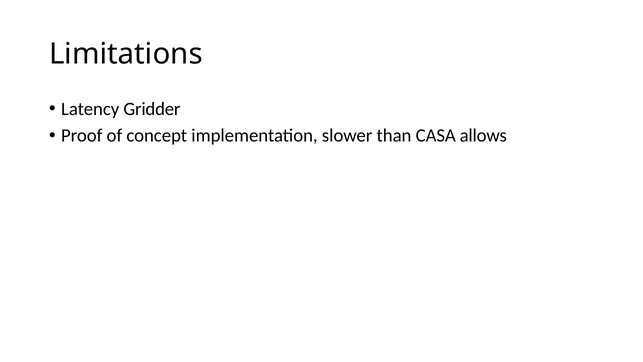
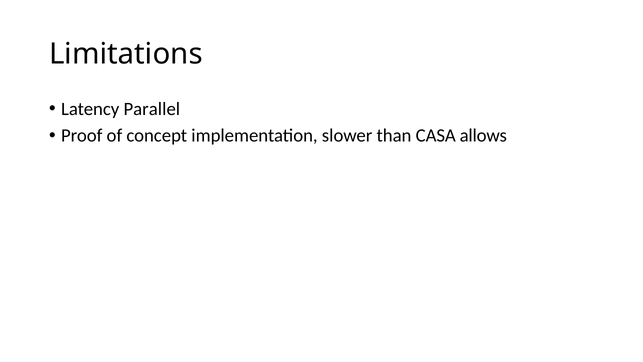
Gridder: Gridder -> Parallel
